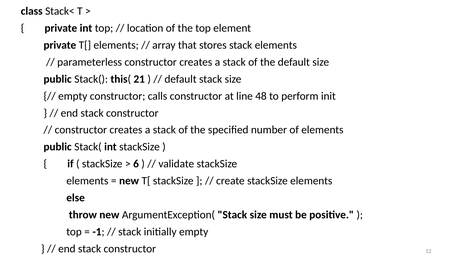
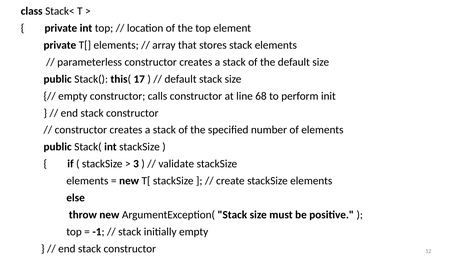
21: 21 -> 17
48: 48 -> 68
6: 6 -> 3
